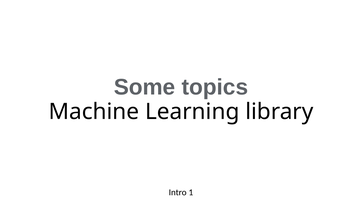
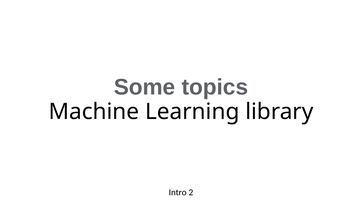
1: 1 -> 2
